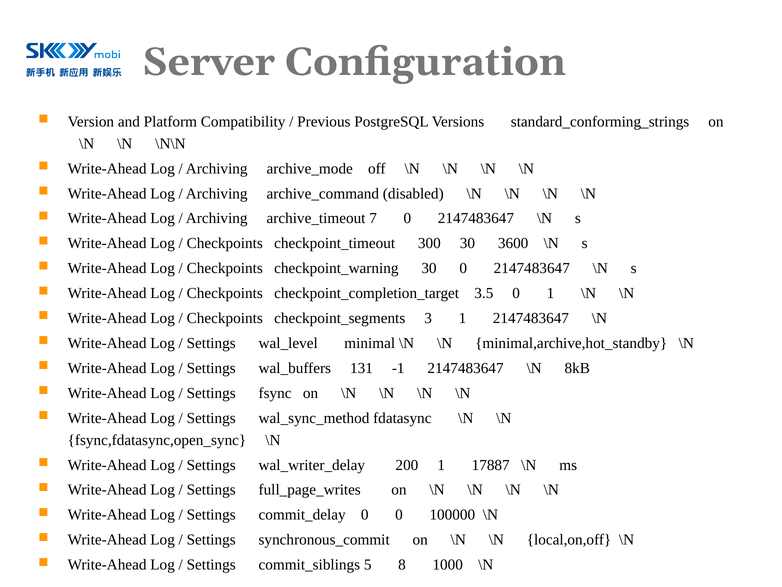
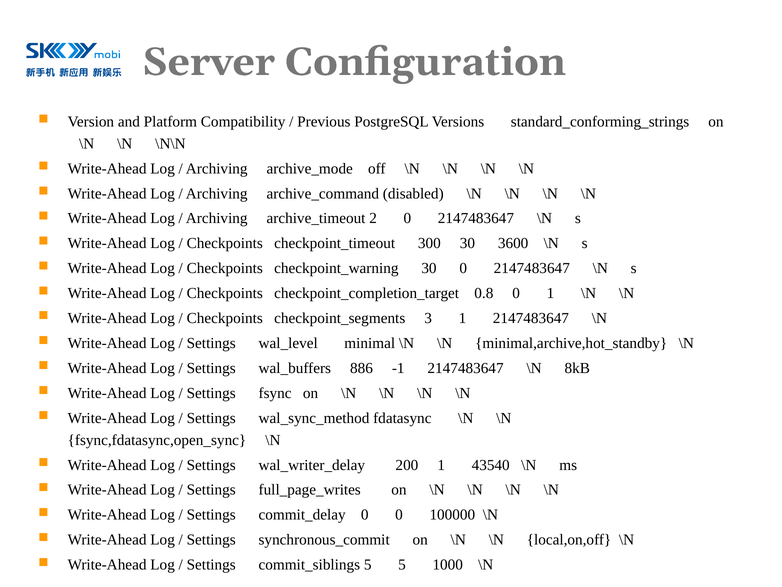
7: 7 -> 2
3.5: 3.5 -> 0.8
131: 131 -> 886
17887: 17887 -> 43540
5 8: 8 -> 5
